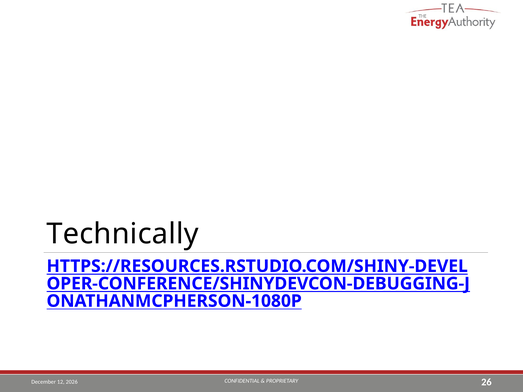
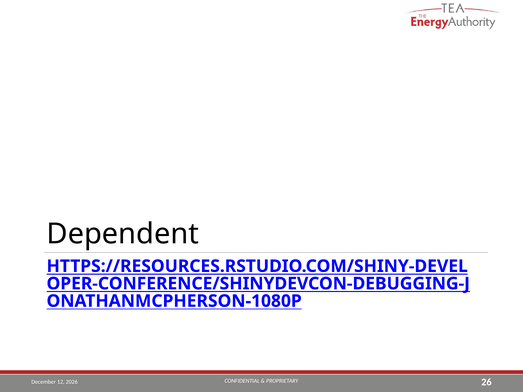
Technically: Technically -> Dependent
